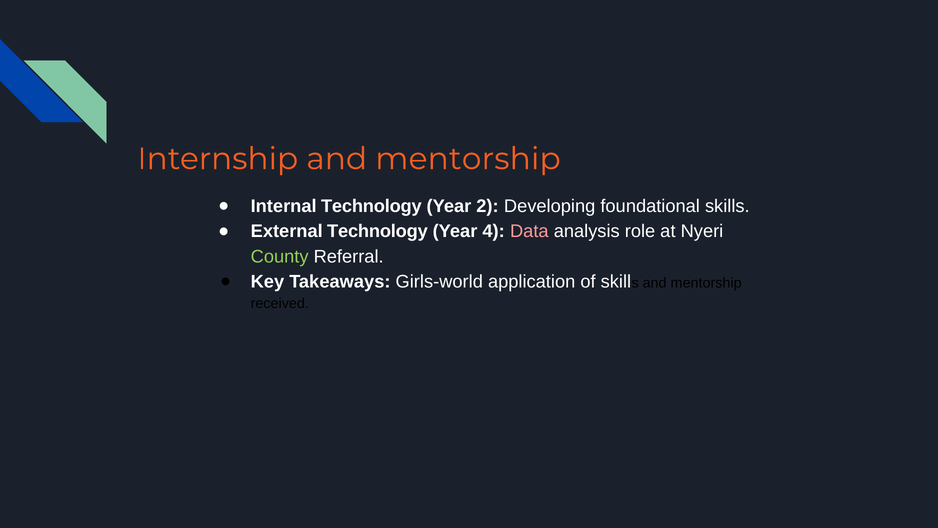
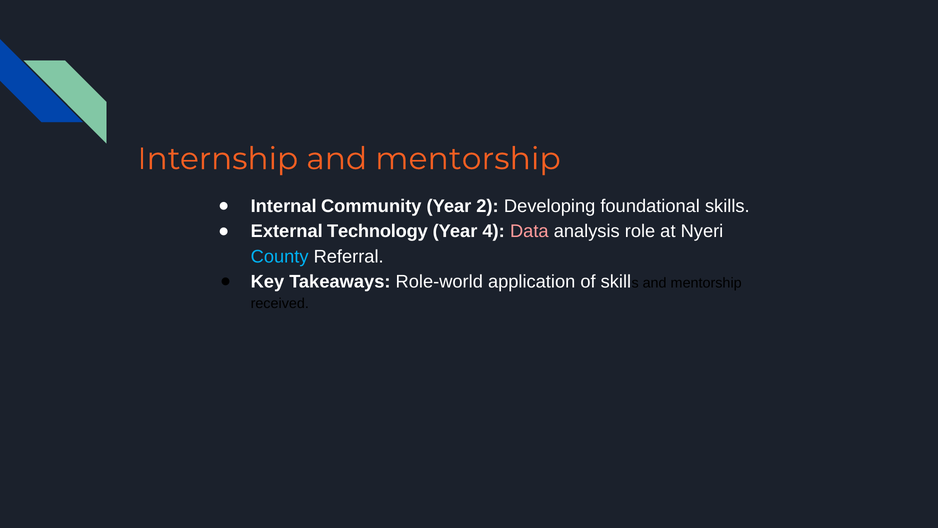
Internal Technology: Technology -> Community
County colour: light green -> light blue
Girls-world: Girls-world -> Role-world
